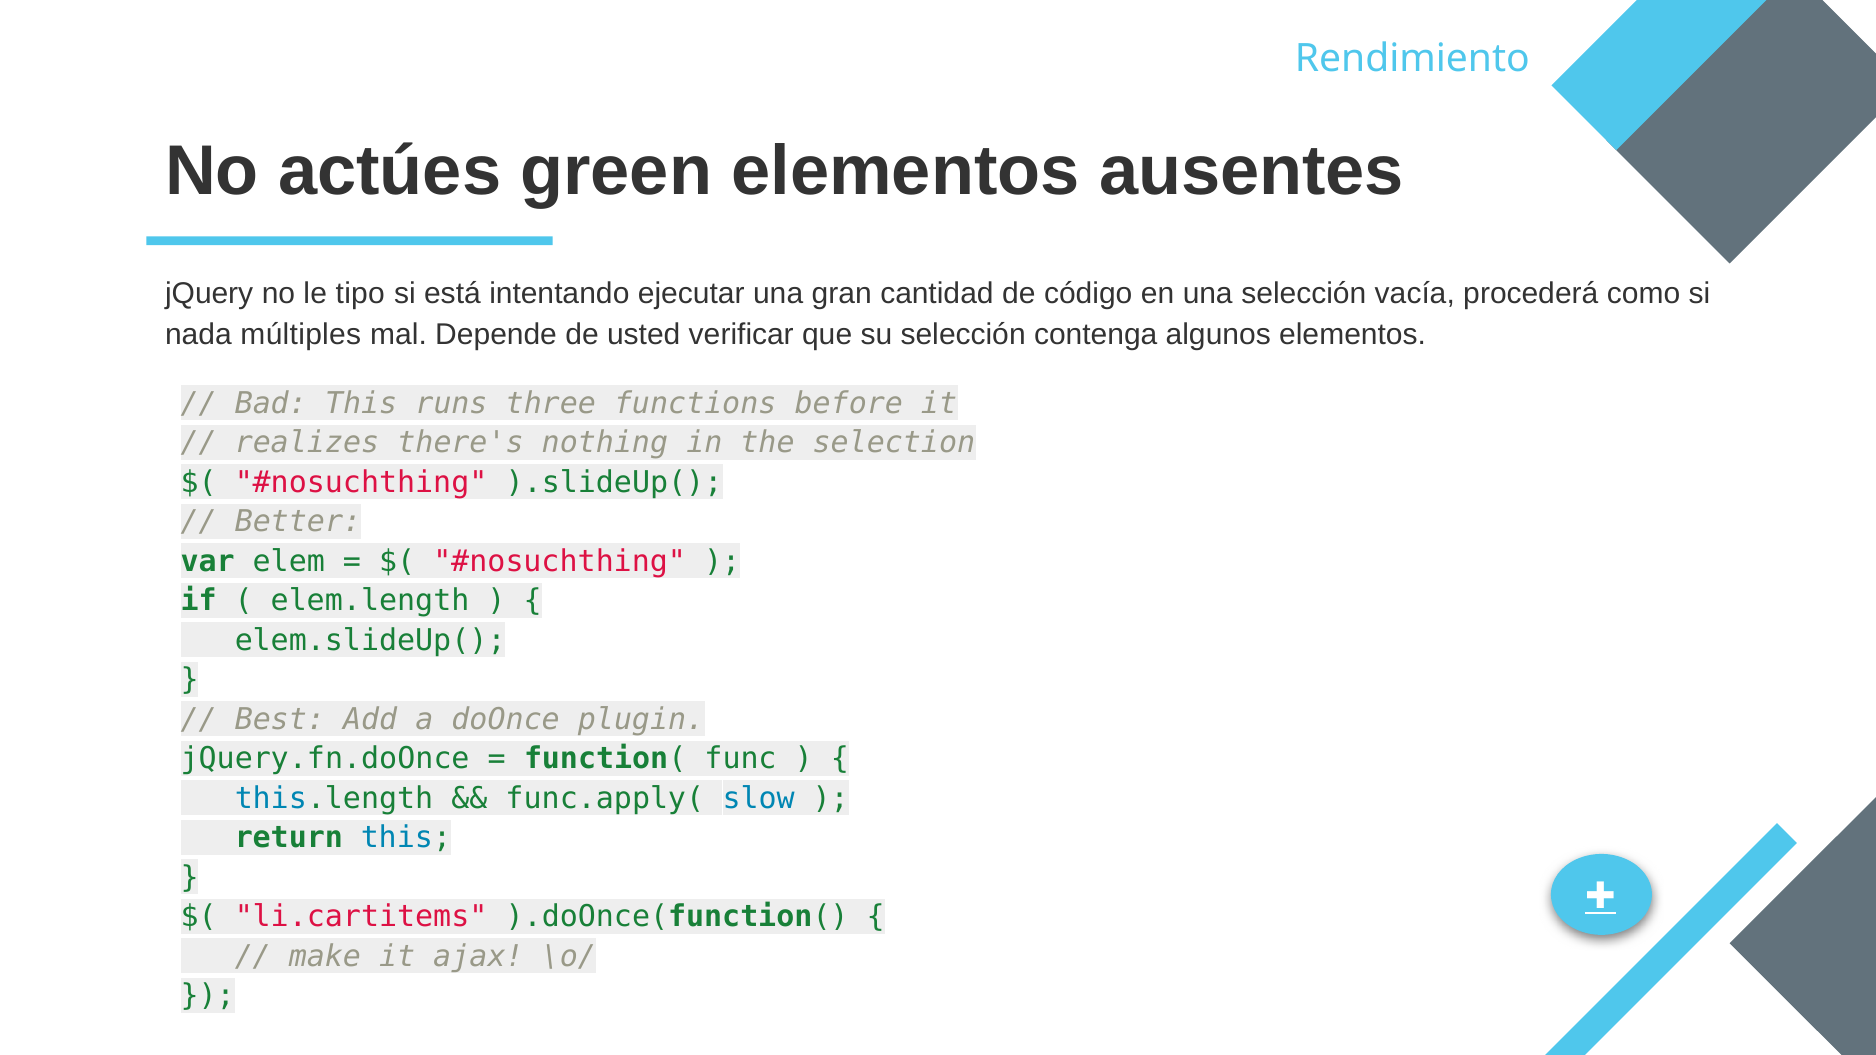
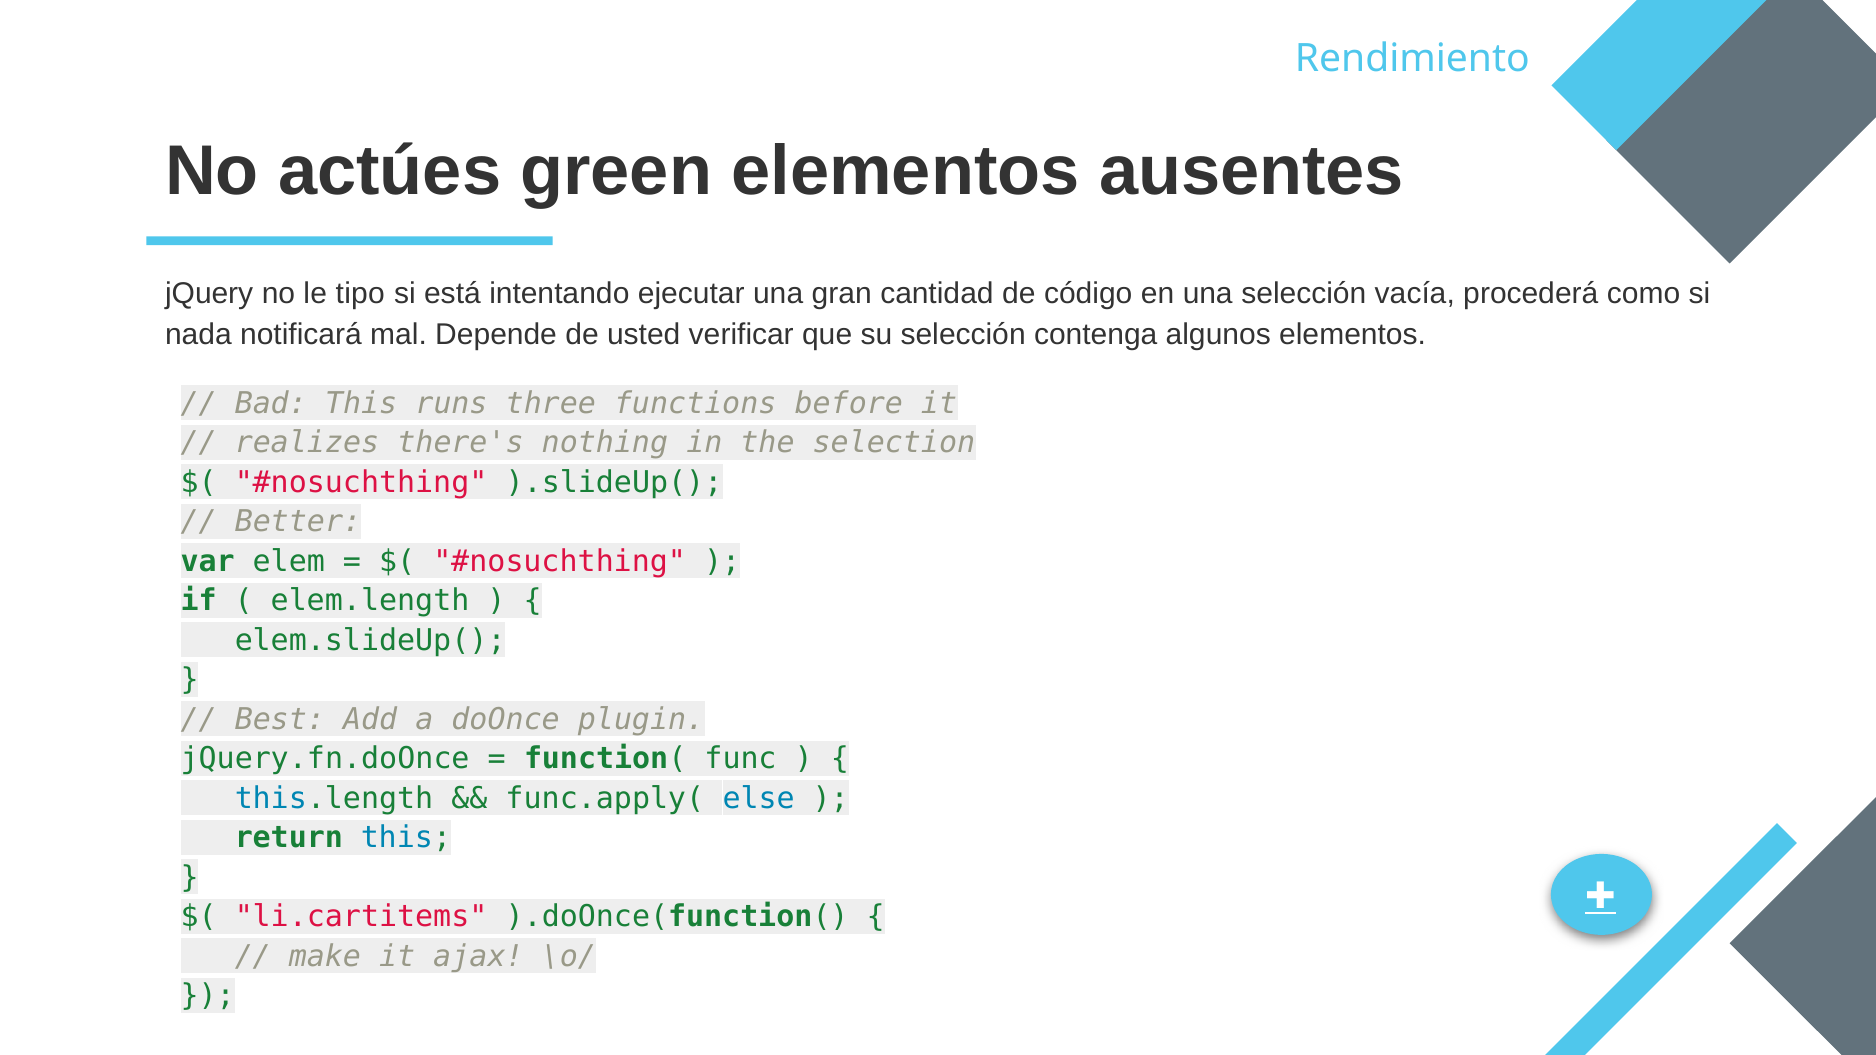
múltiples: múltiples -> notificará
slow: slow -> else
